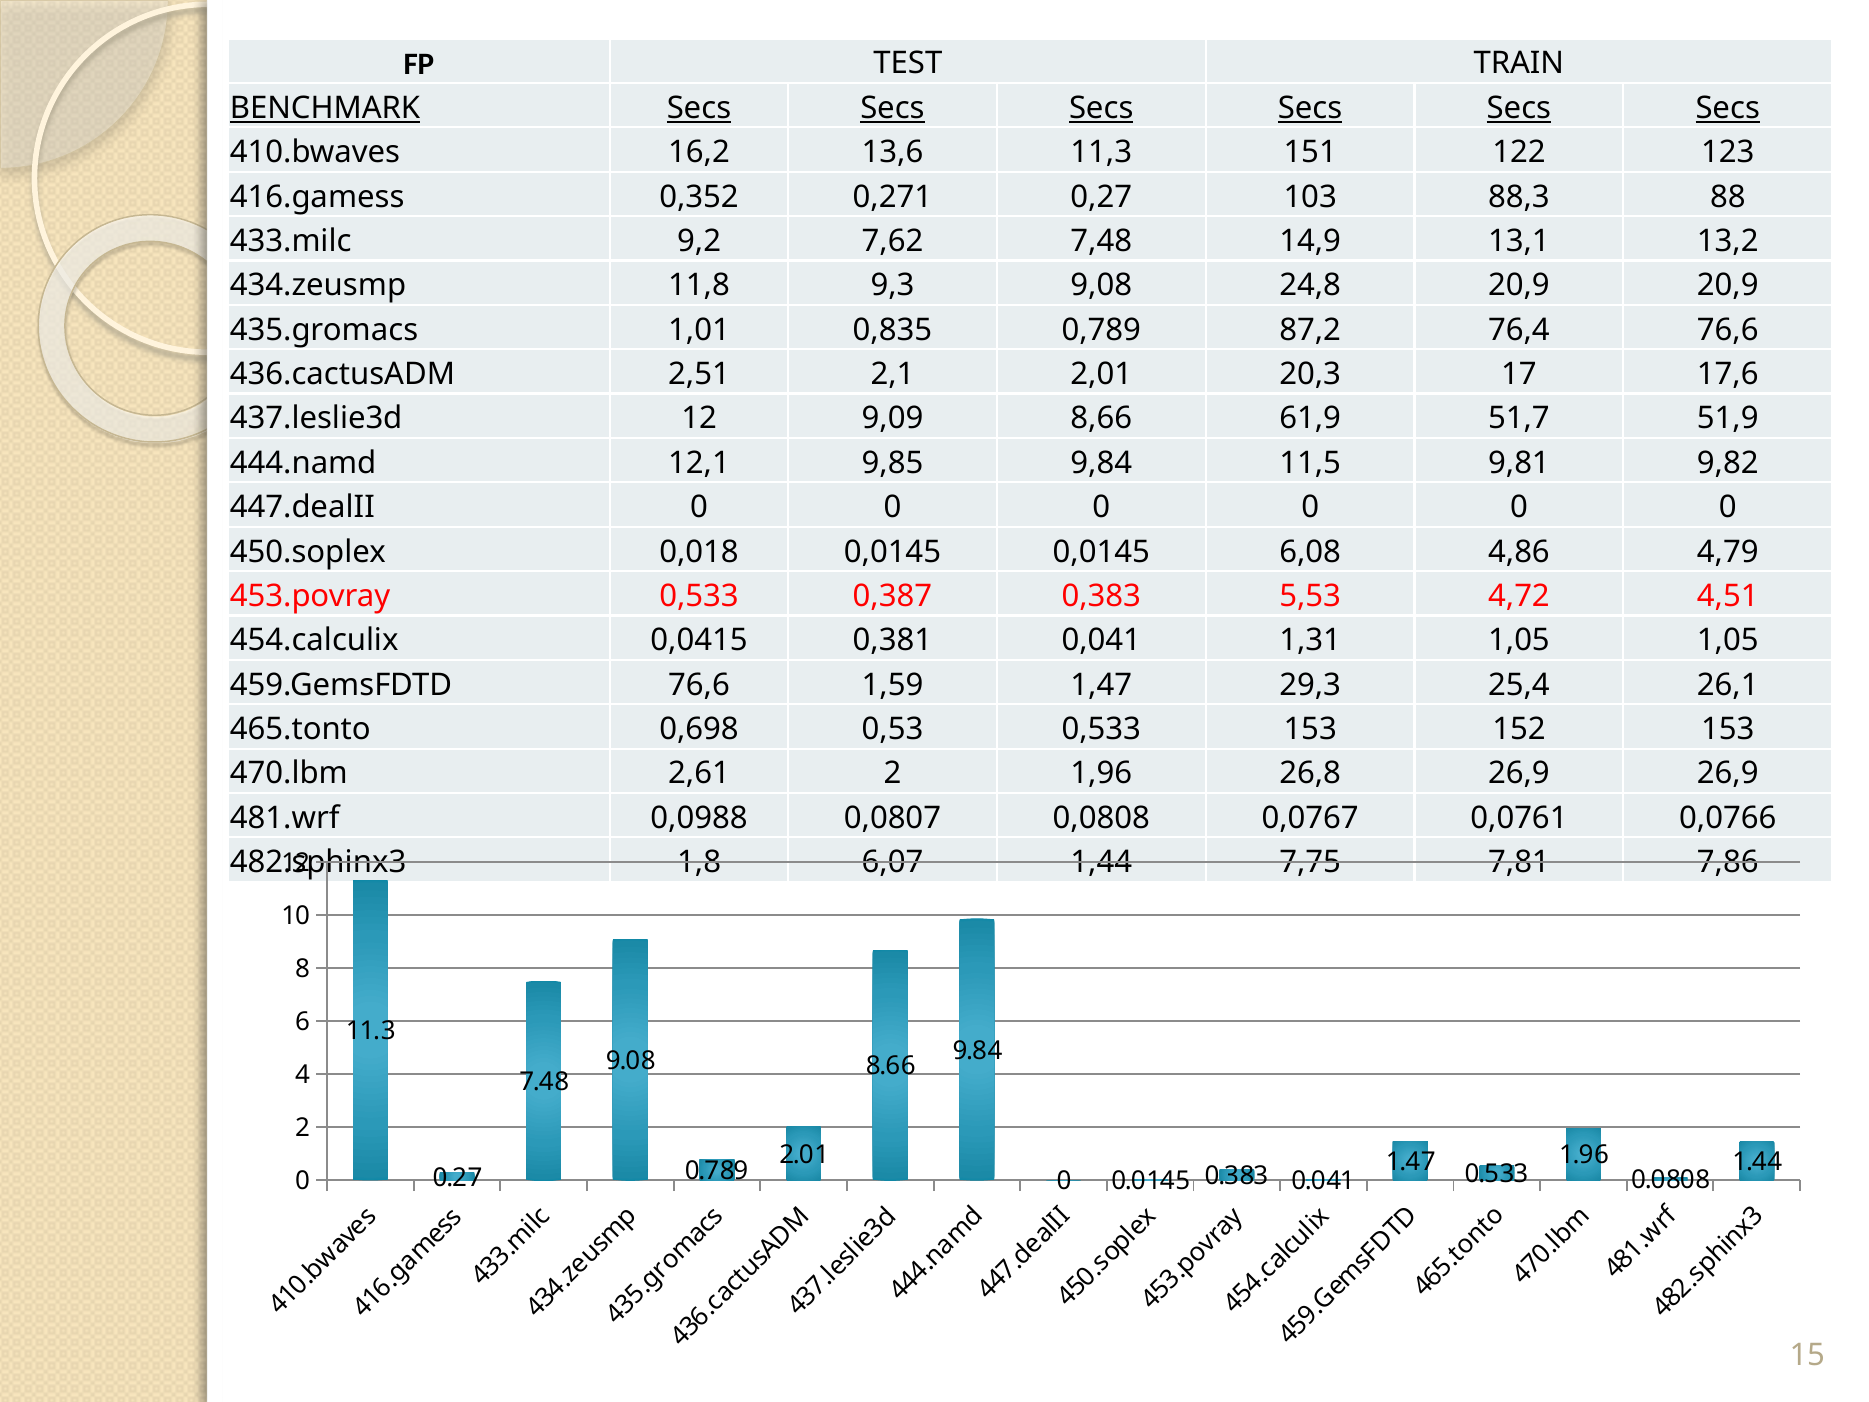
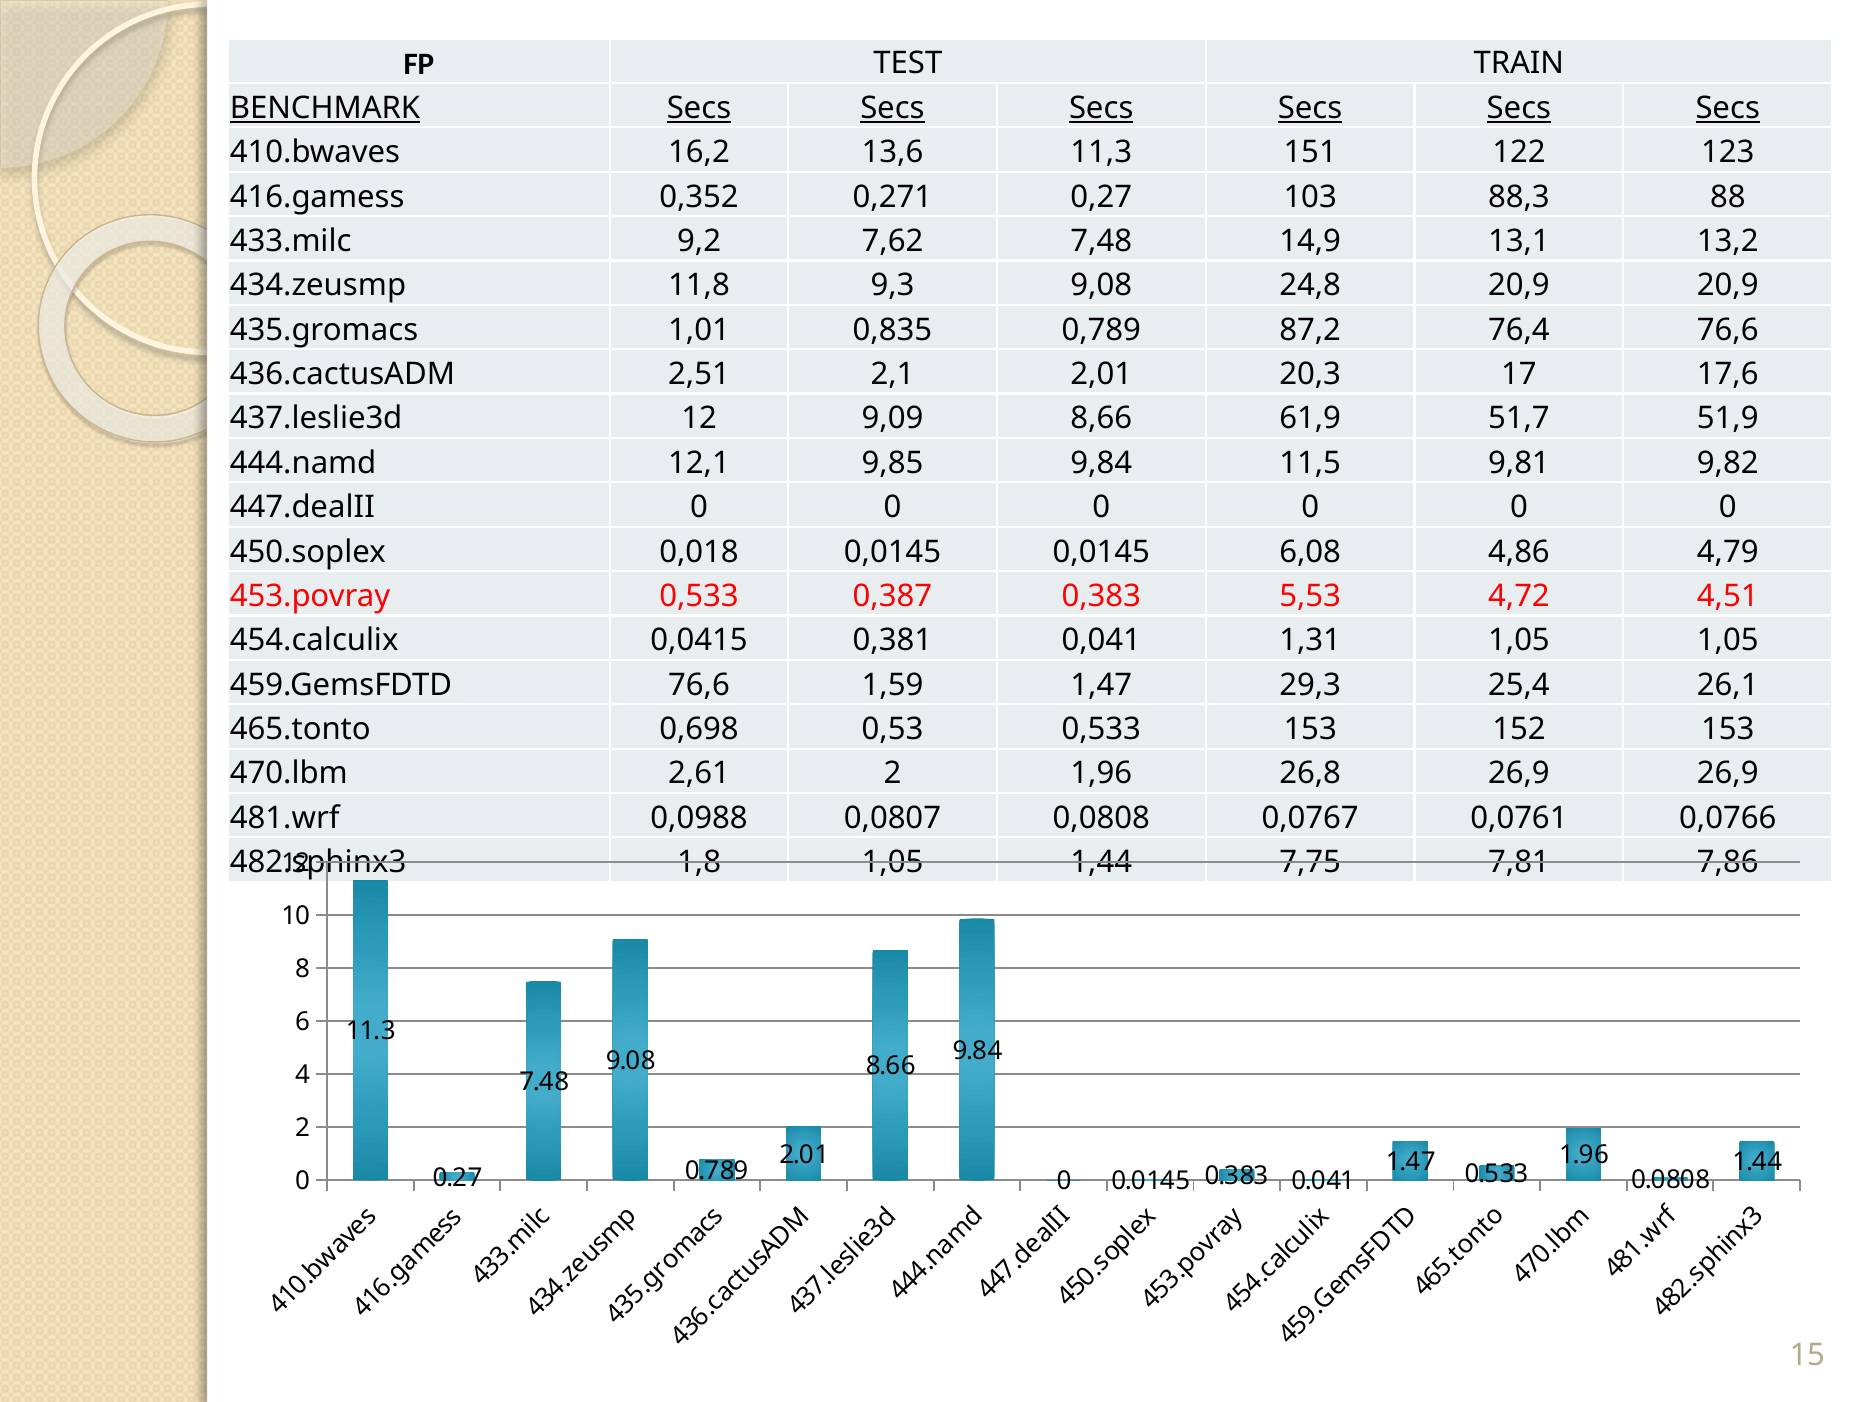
1,8 6,07: 6,07 -> 1,05
